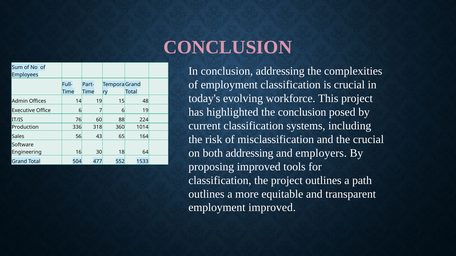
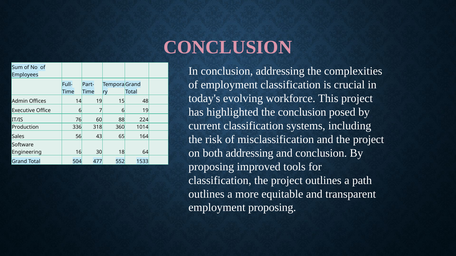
and the crucial: crucial -> project
and employers: employers -> conclusion
employment improved: improved -> proposing
